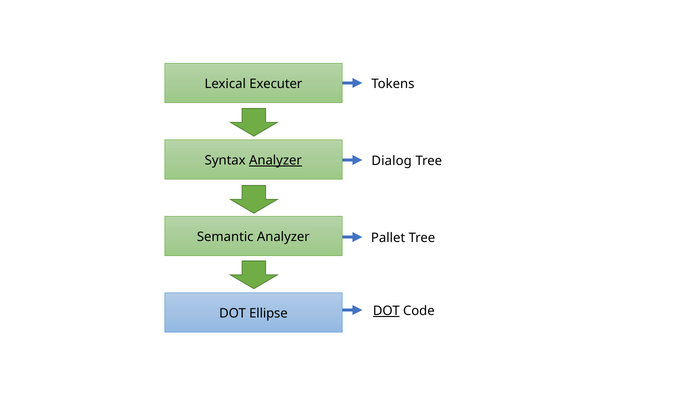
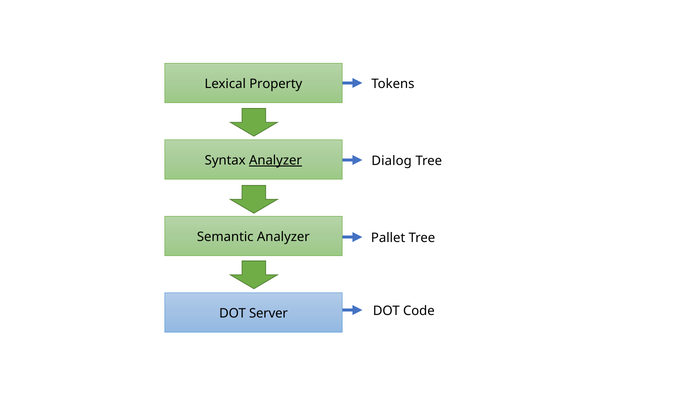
Executer: Executer -> Property
DOT at (386, 311) underline: present -> none
Ellipse: Ellipse -> Server
